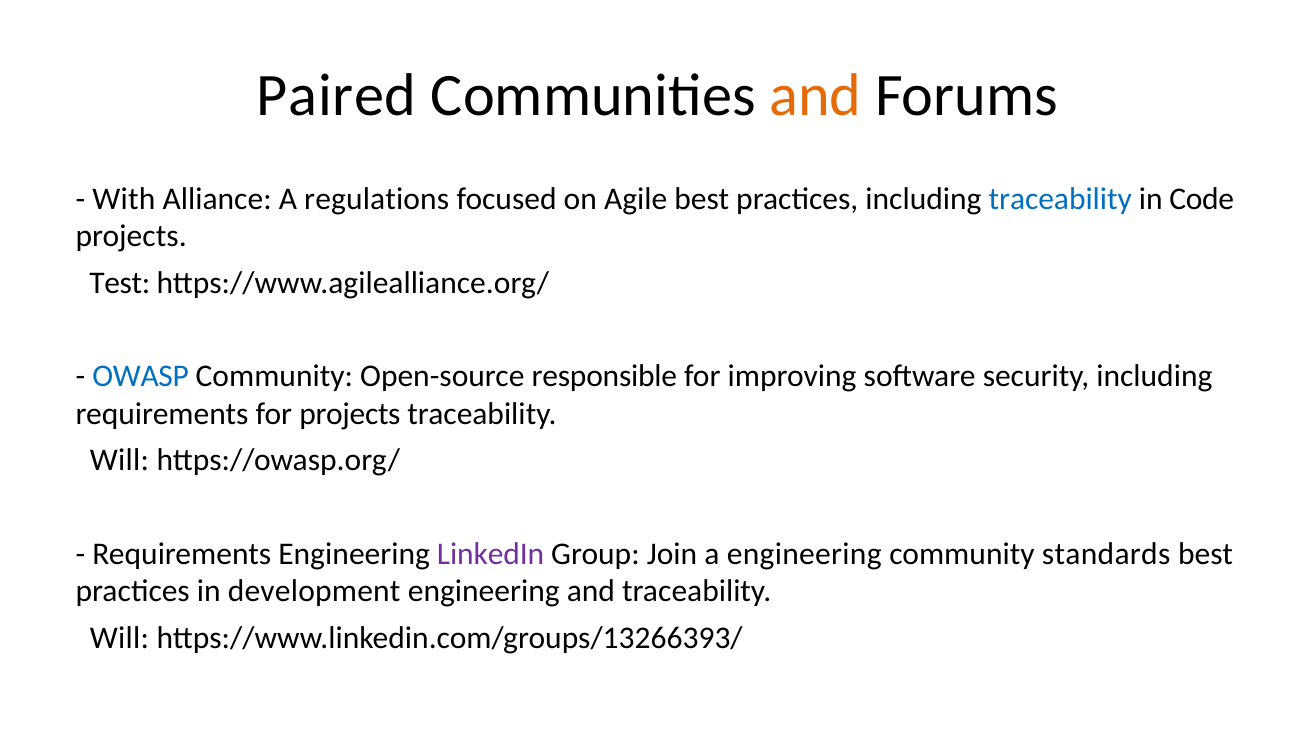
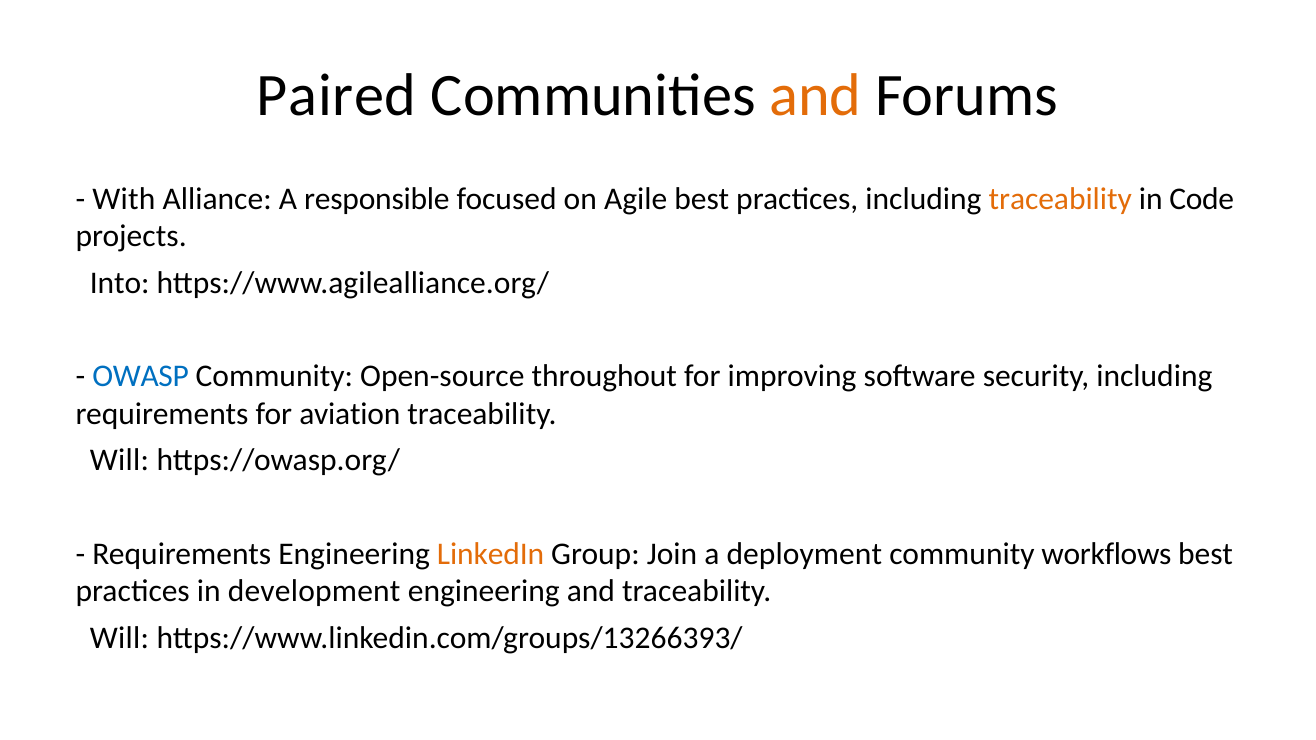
regulations: regulations -> responsible
traceability at (1060, 199) colour: blue -> orange
Test: Test -> Into
responsible: responsible -> throughout
for projects: projects -> aviation
LinkedIn colour: purple -> orange
a engineering: engineering -> deployment
standards: standards -> workflows
